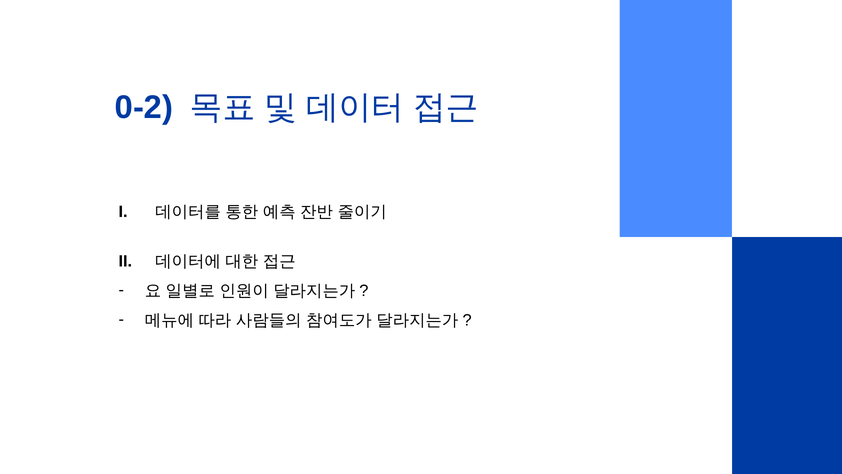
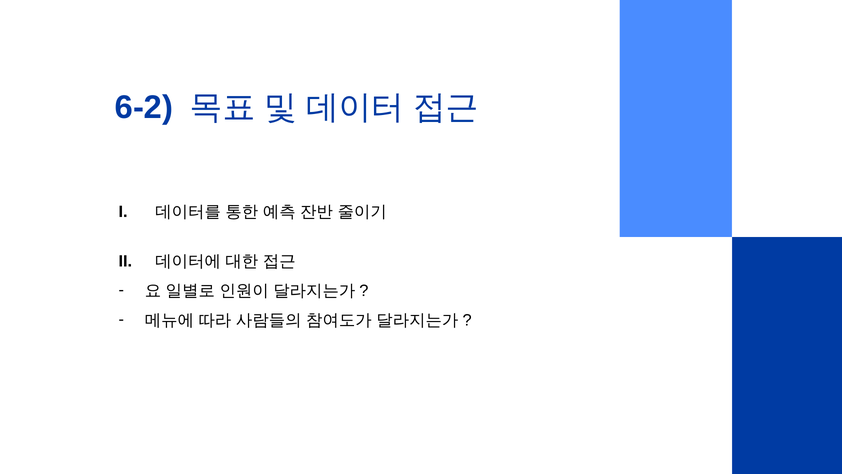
0-2: 0-2 -> 6-2
